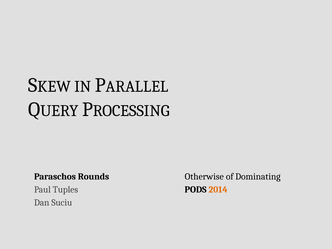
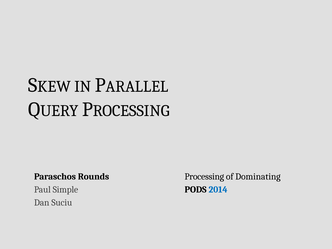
Otherwise: Otherwise -> Processing
2014 colour: orange -> blue
Tuples: Tuples -> Simple
